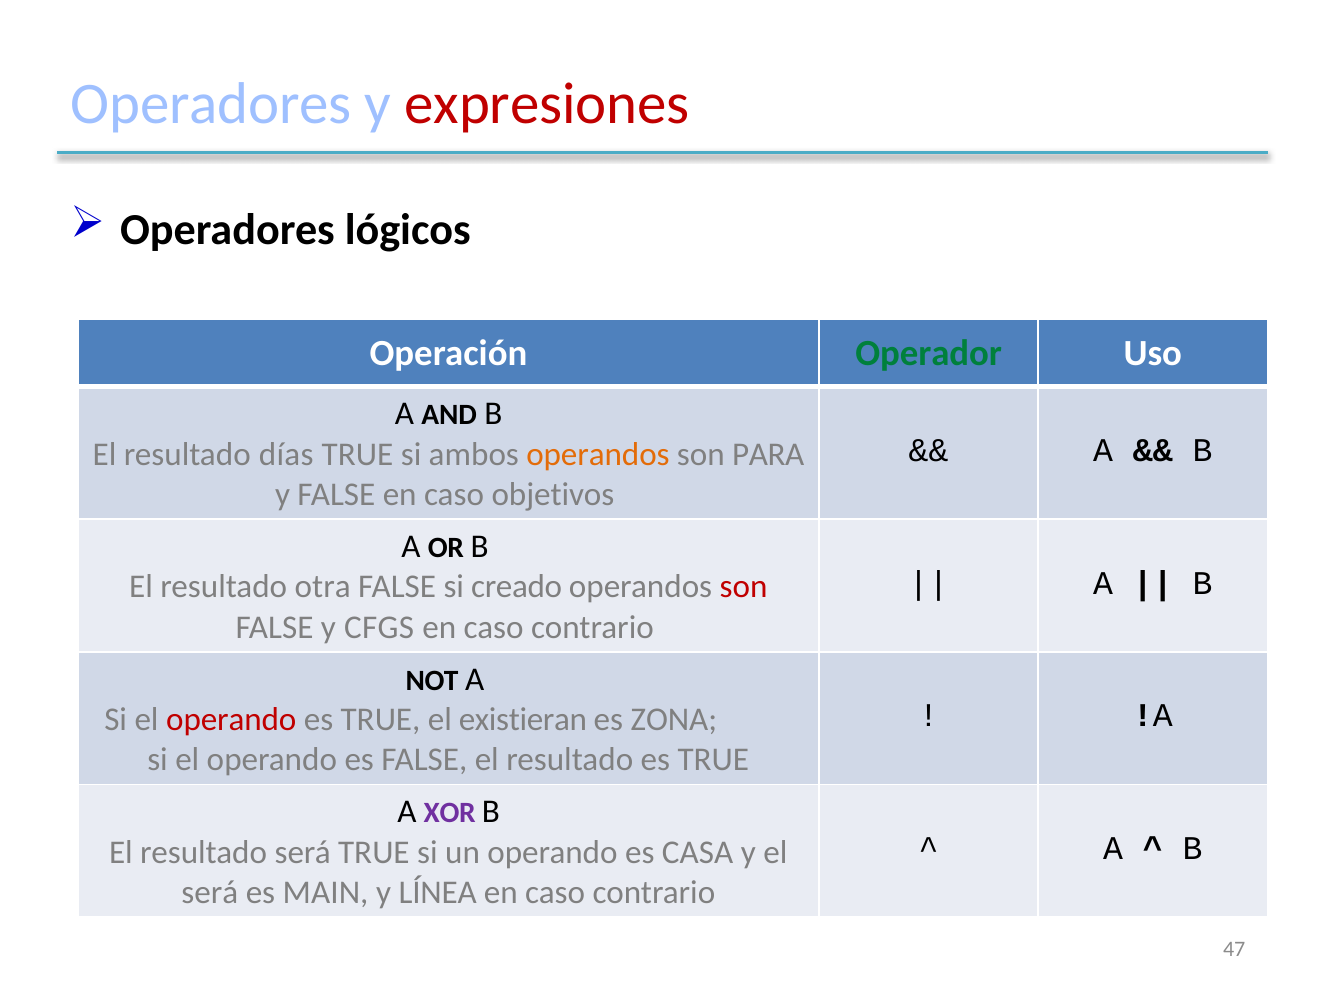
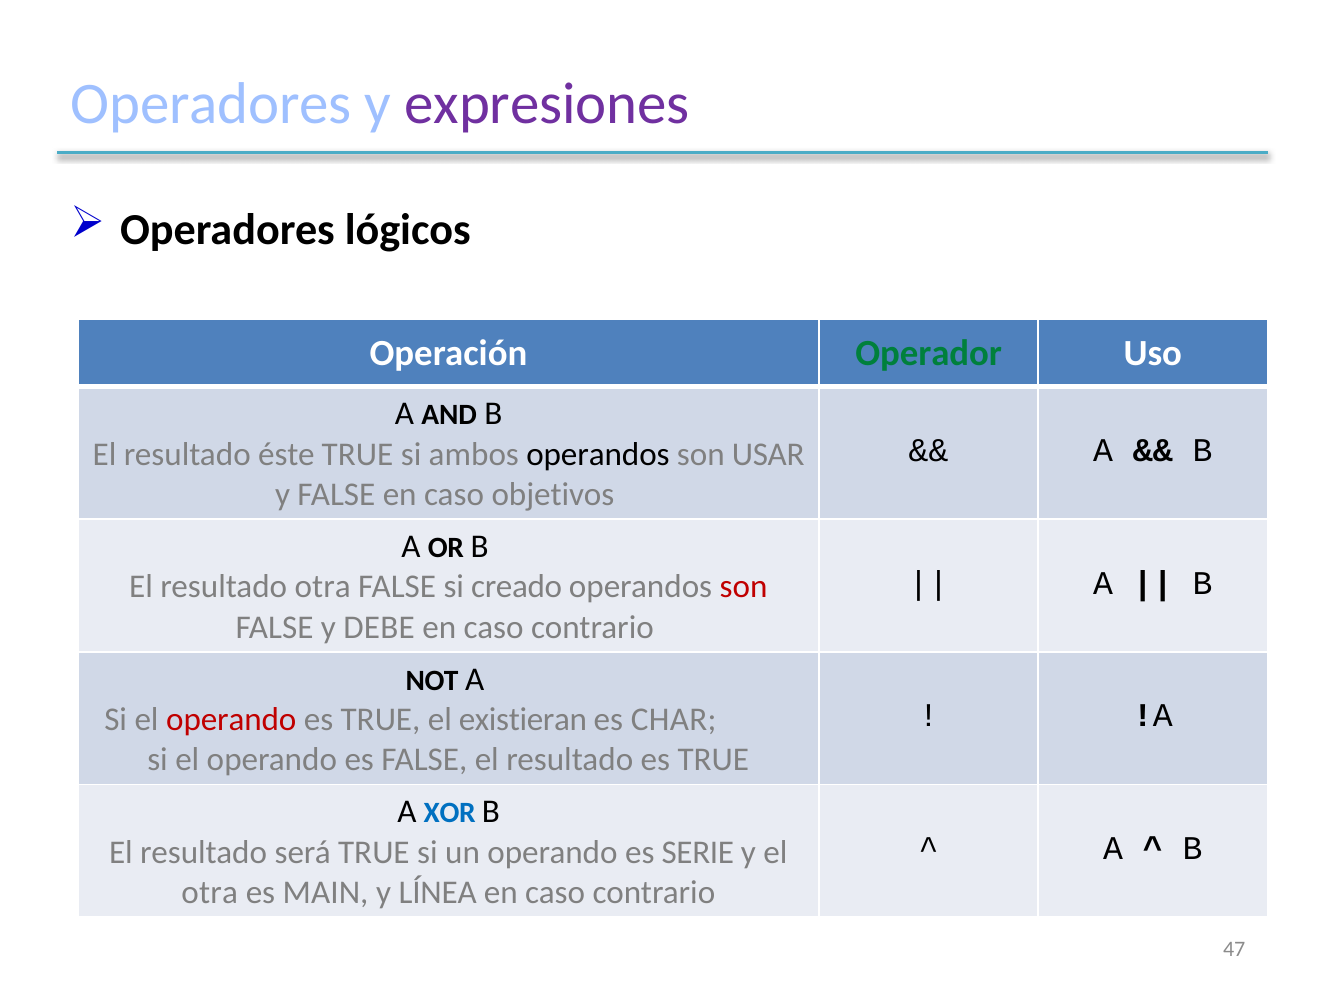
expresiones colour: red -> purple
días: días -> éste
operandos at (598, 454) colour: orange -> black
PARA: PARA -> USAR
CFGS: CFGS -> DEBE
ZONA: ZONA -> CHAR
XOR colour: purple -> blue
CASA: CASA -> SERIE
será at (210, 892): será -> otra
